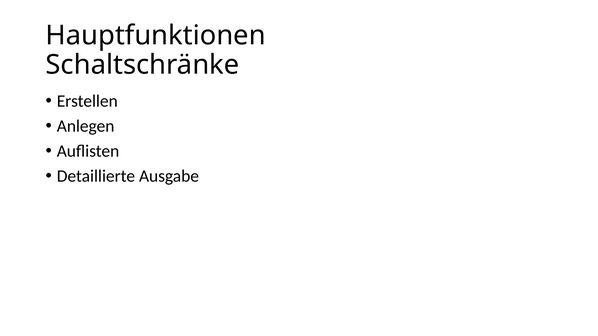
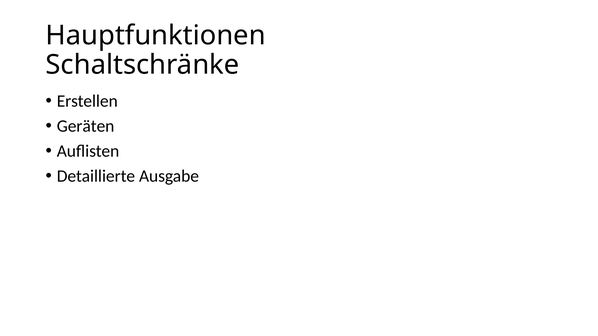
Anlegen: Anlegen -> Geräten
